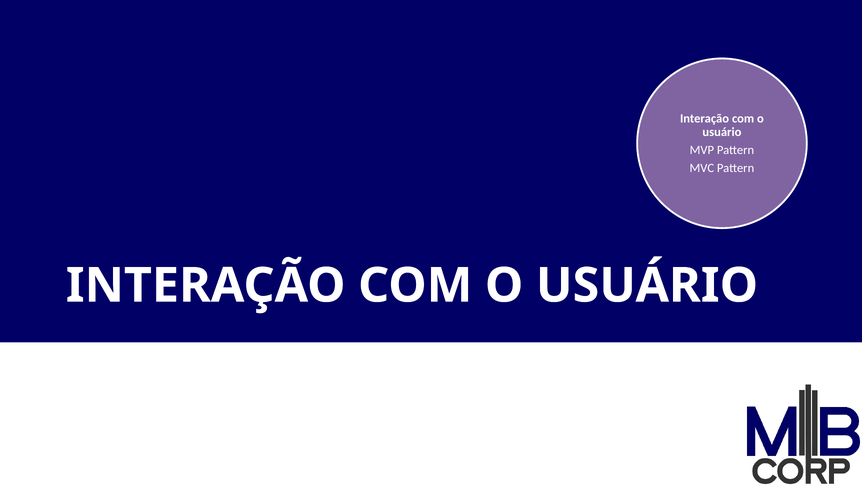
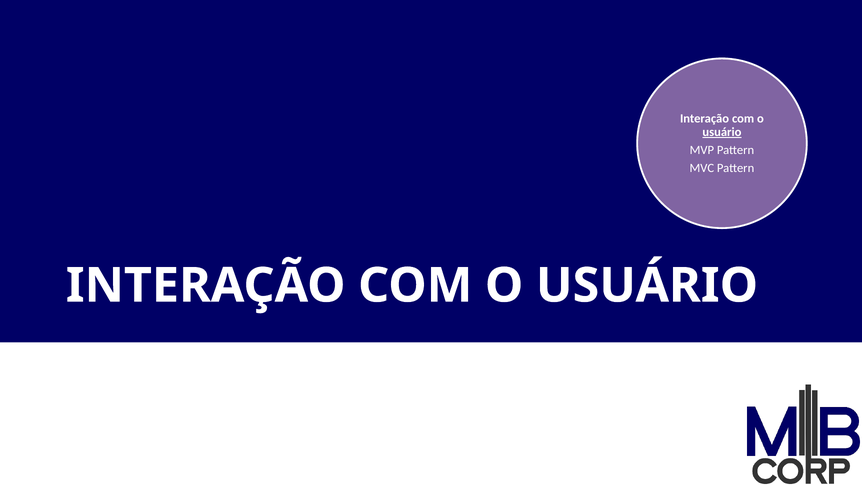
usuário at (722, 132) underline: none -> present
